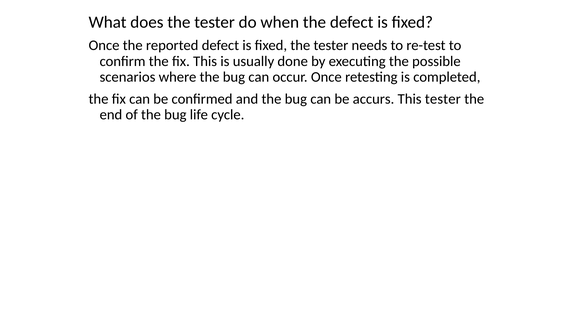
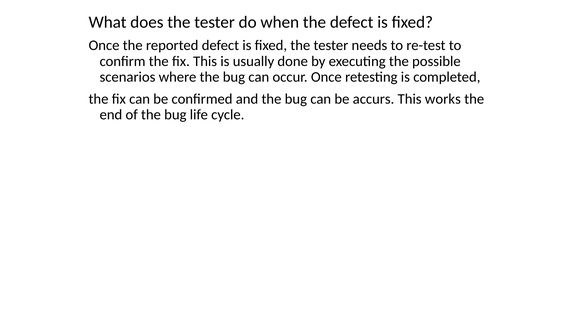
This tester: tester -> works
